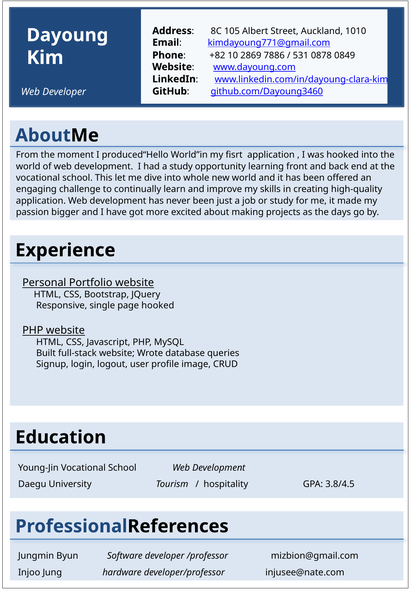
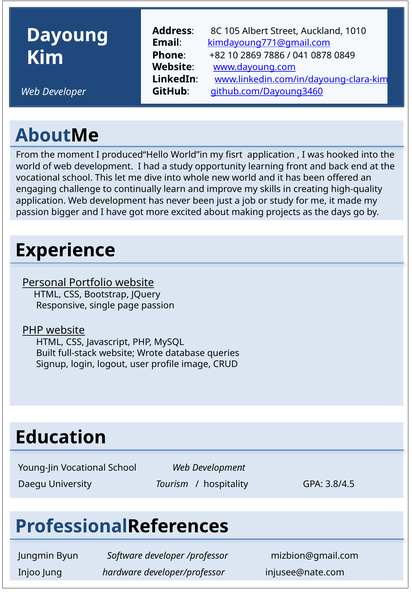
531: 531 -> 041
page hooked: hooked -> passion
